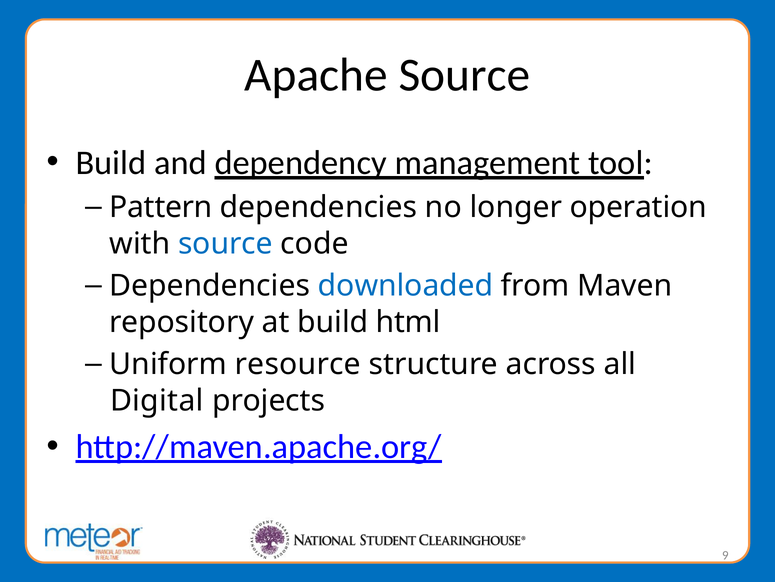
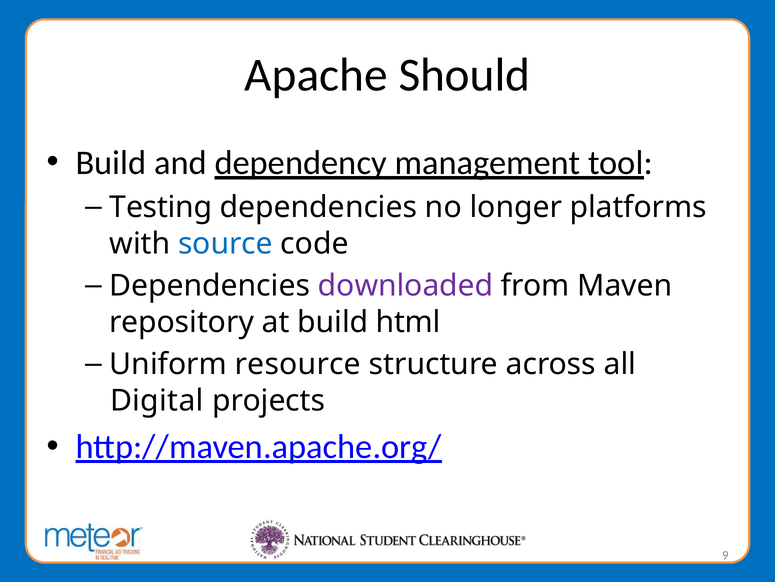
Apache Source: Source -> Should
Pattern: Pattern -> Testing
operation: operation -> platforms
downloaded colour: blue -> purple
